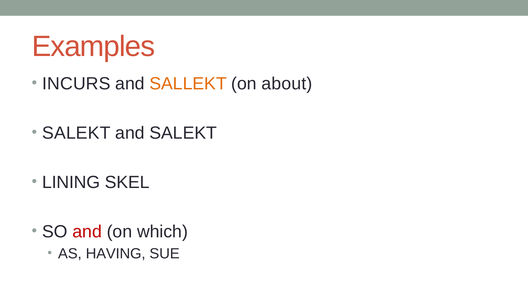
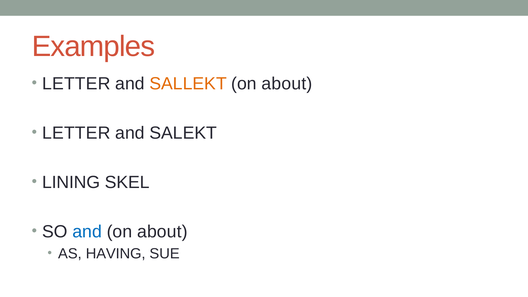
INCURS at (76, 84): INCURS -> LETTER
SALEKT at (76, 133): SALEKT -> LETTER
and at (87, 232) colour: red -> blue
which at (162, 232): which -> about
